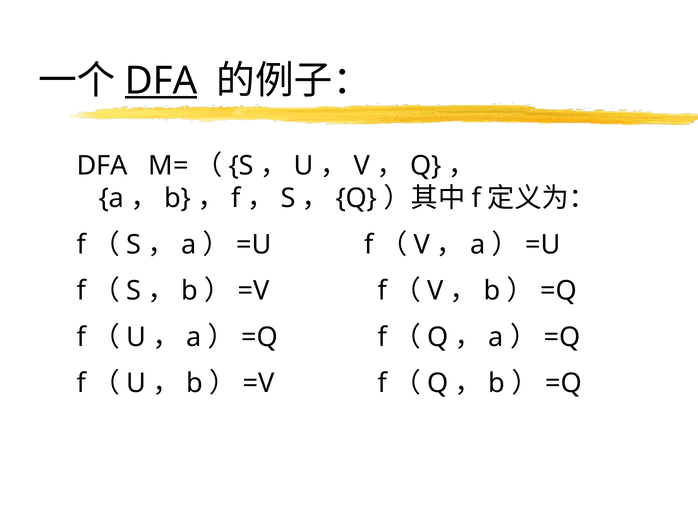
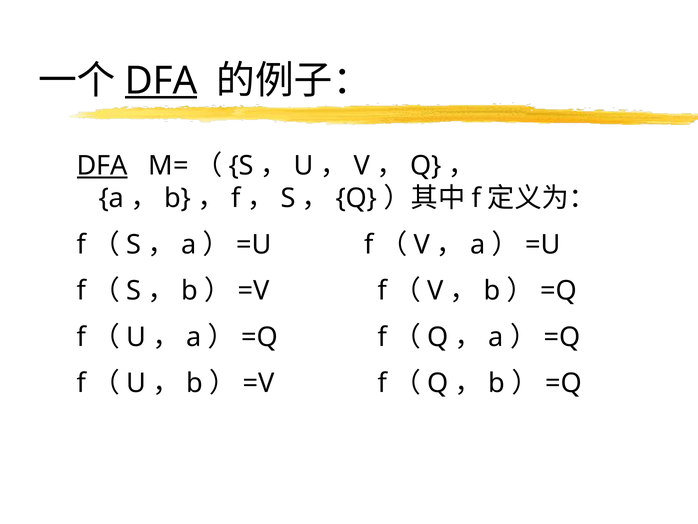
DFA at (102, 166) underline: none -> present
